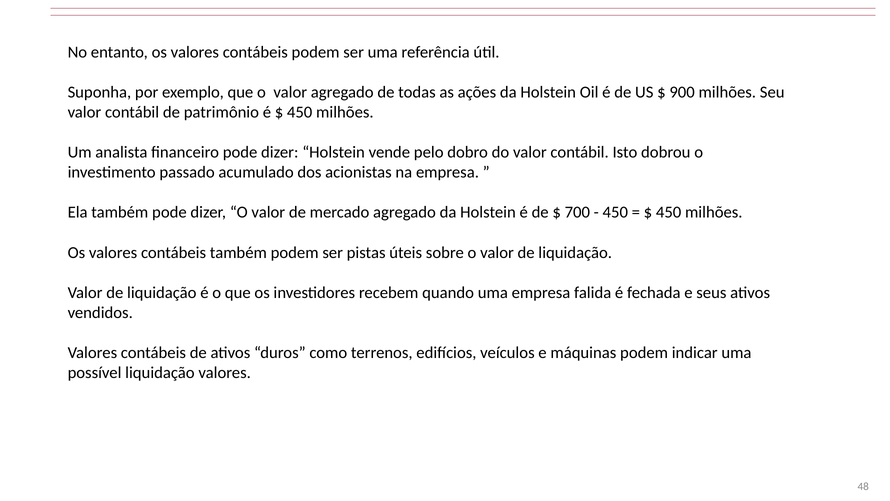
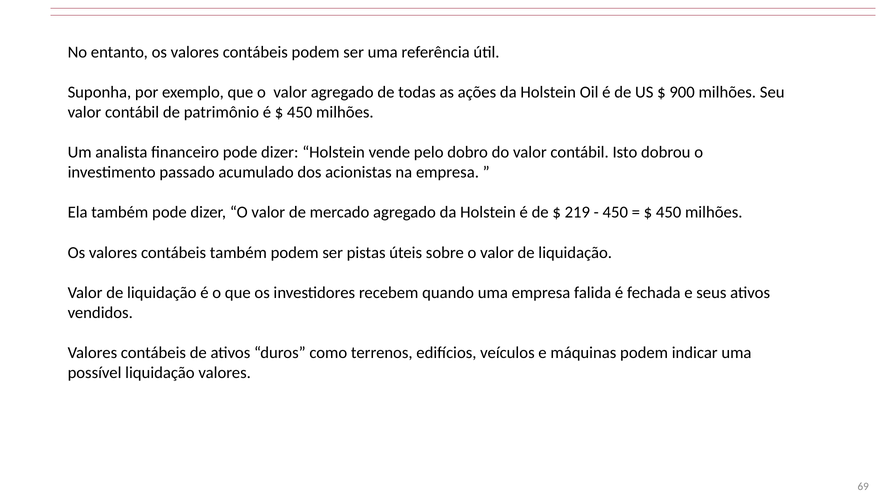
700: 700 -> 219
48: 48 -> 69
